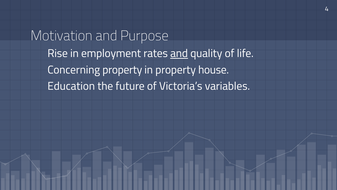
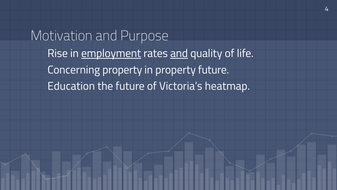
employment underline: none -> present
property house: house -> future
variables: variables -> heatmap
